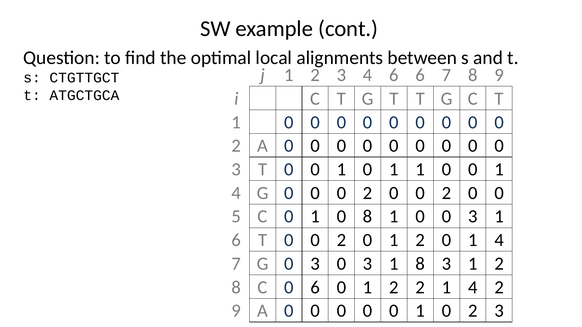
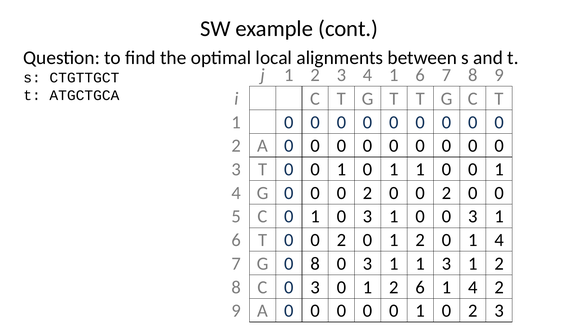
4 6: 6 -> 1
1 0 8: 8 -> 3
G 0 3: 3 -> 8
3 1 8: 8 -> 1
C 0 6: 6 -> 3
2 2: 2 -> 6
